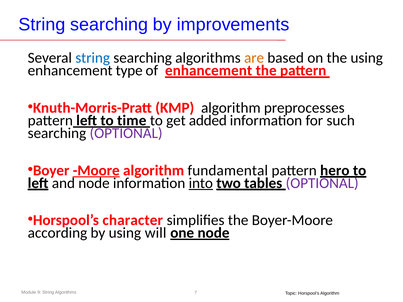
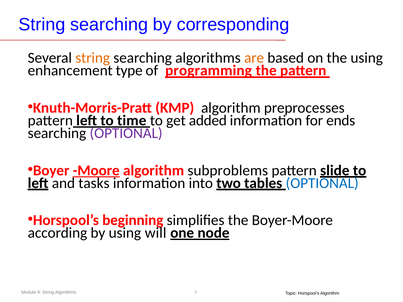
improvements: improvements -> corresponding
string at (93, 58) colour: blue -> orange
of enhancement: enhancement -> programming
such: such -> ends
fundamental: fundamental -> subproblems
hero: hero -> slide
and node: node -> tasks
into underline: present -> none
OPTIONAL at (322, 183) colour: purple -> blue
character: character -> beginning
